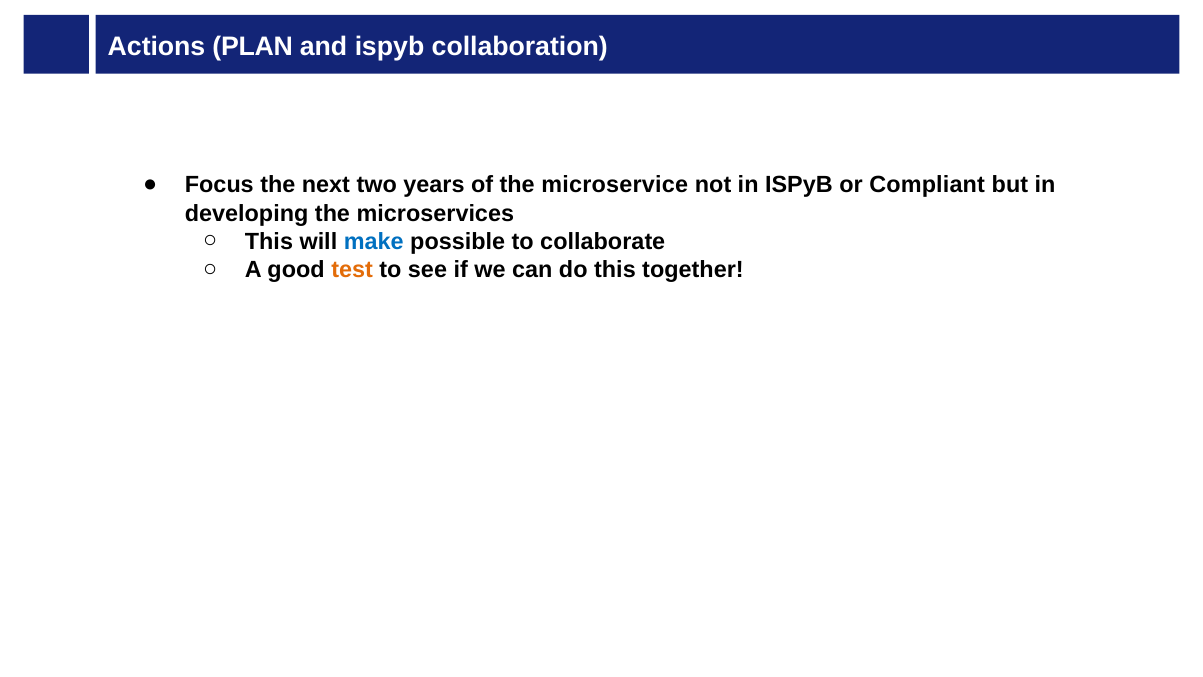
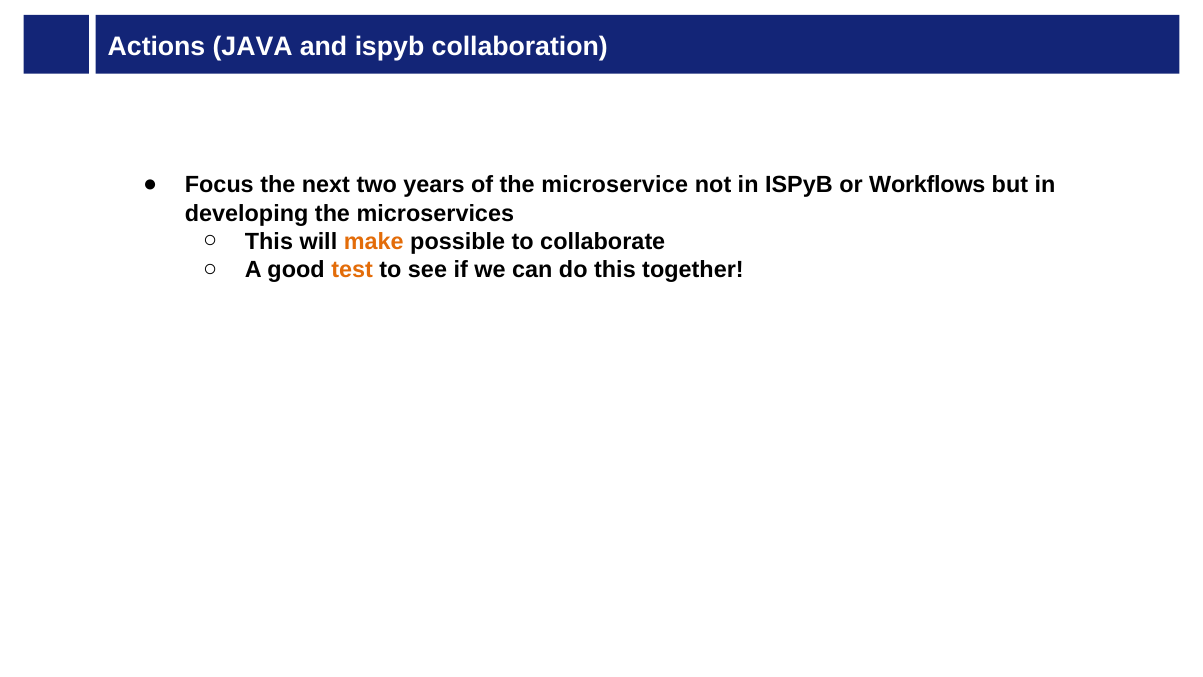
PLAN: PLAN -> JAVA
Compliant: Compliant -> Workflows
make colour: blue -> orange
